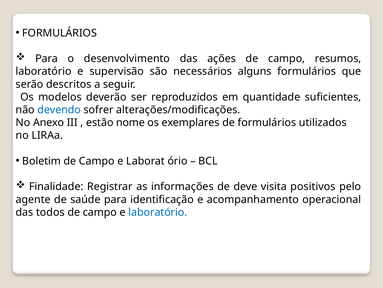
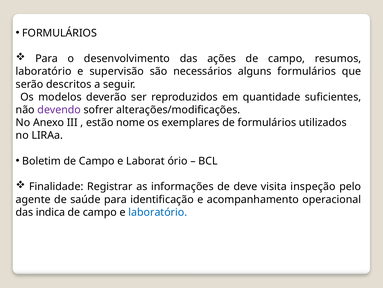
devendo colour: blue -> purple
positivos: positivos -> inspeção
todos: todos -> indica
